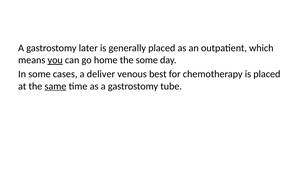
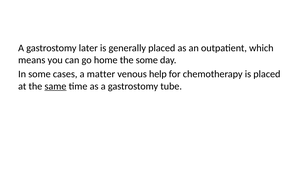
you underline: present -> none
deliver: deliver -> matter
best: best -> help
